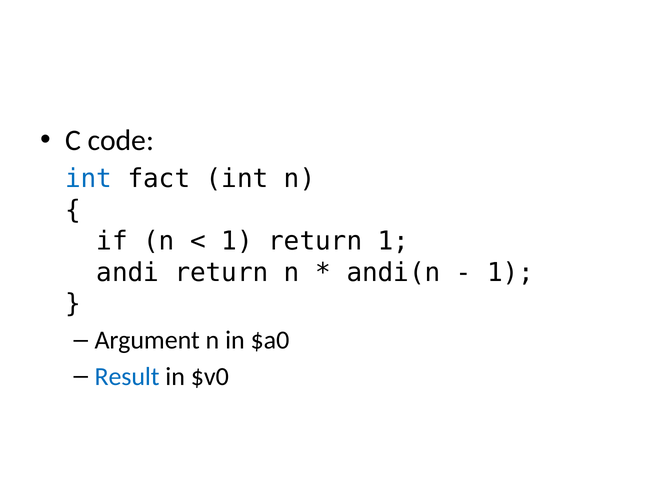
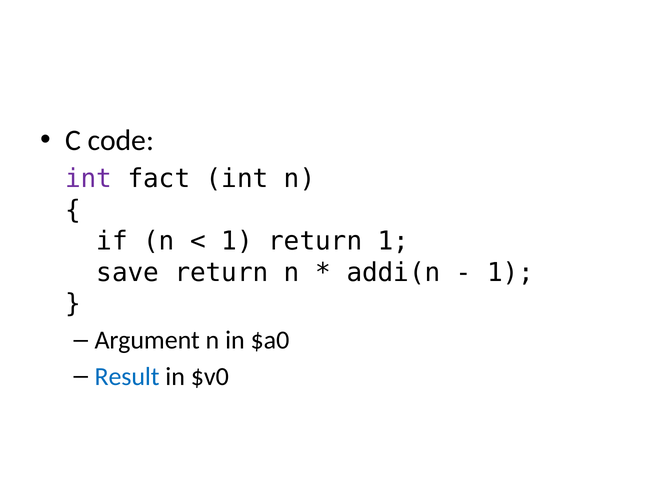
int at (89, 179) colour: blue -> purple
andi: andi -> save
andi(n: andi(n -> addi(n
